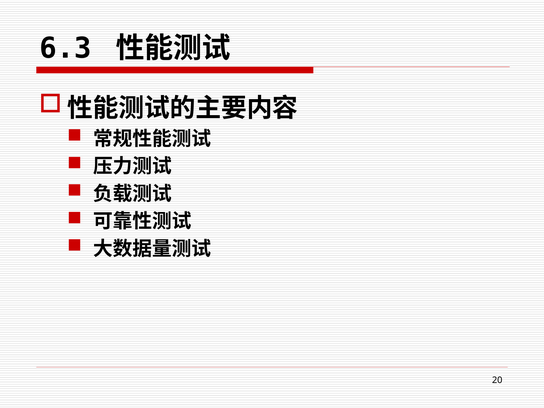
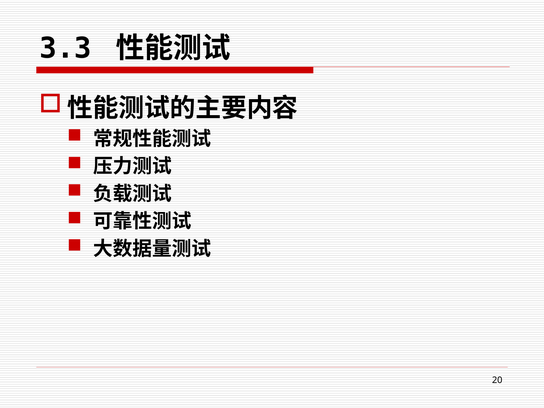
6.3: 6.3 -> 3.3
